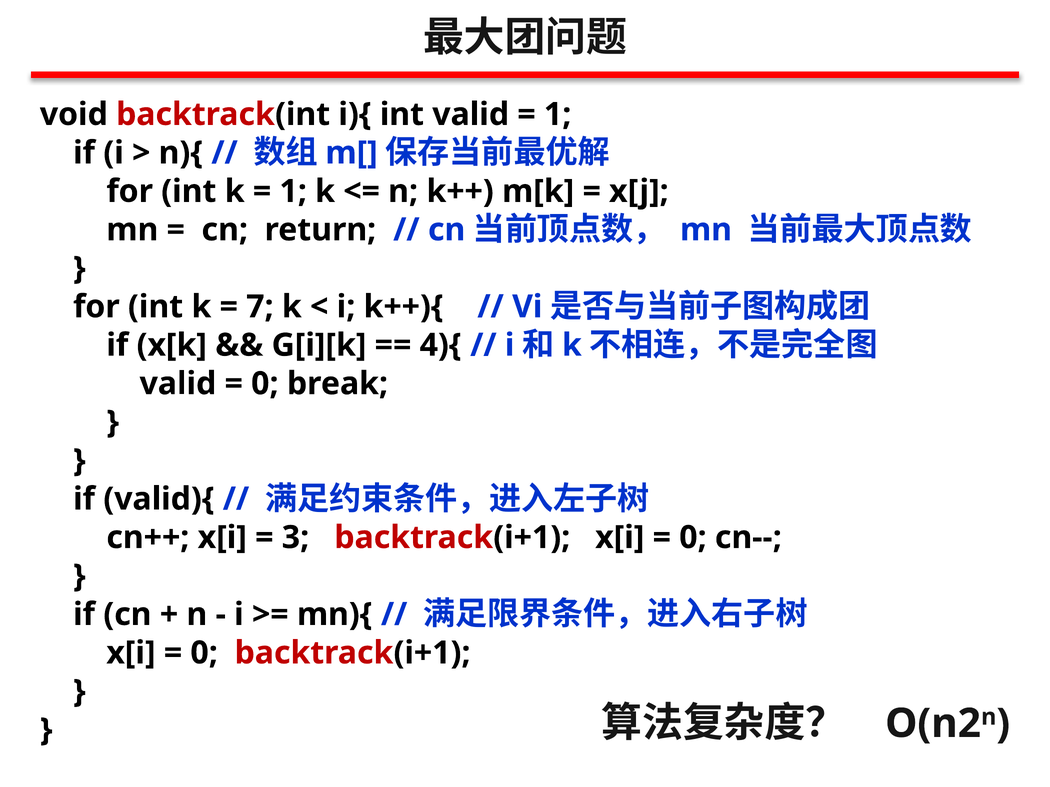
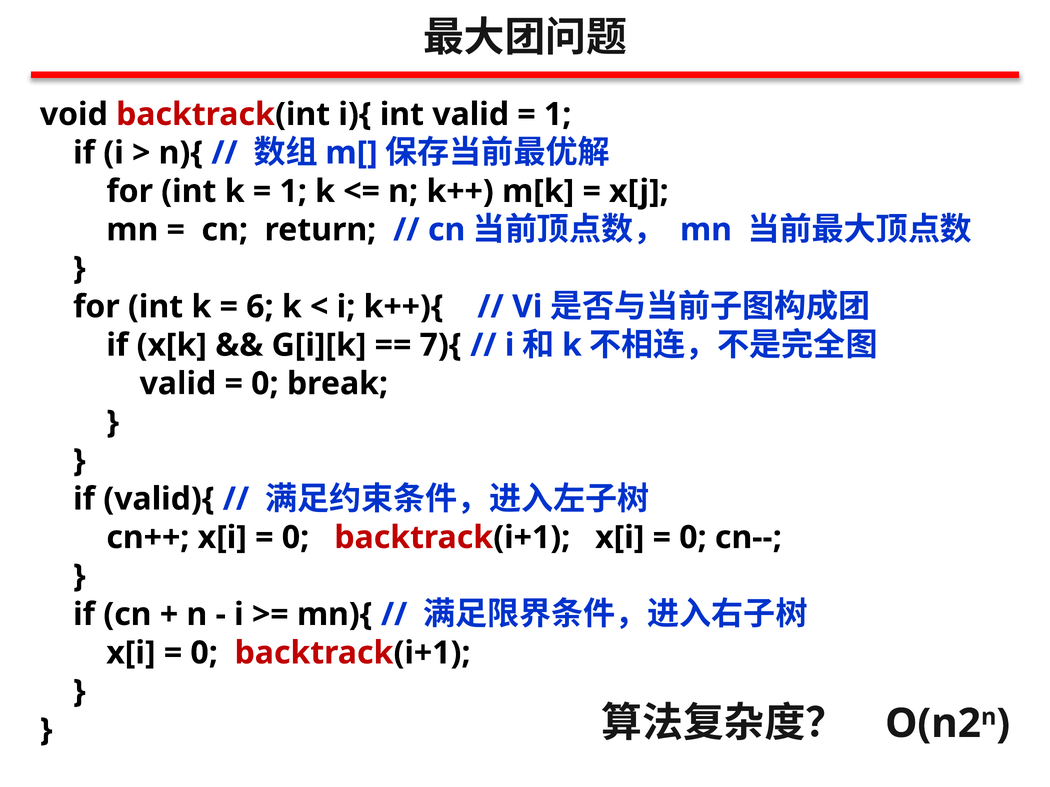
7: 7 -> 6
4){: 4){ -> 7){
3 at (296, 538): 3 -> 0
